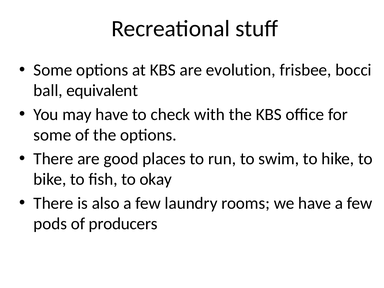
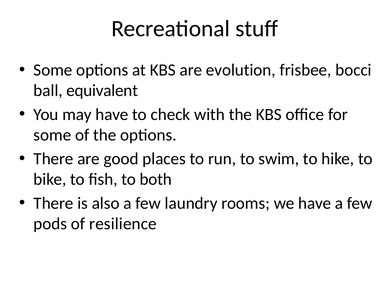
okay: okay -> both
producers: producers -> resilience
